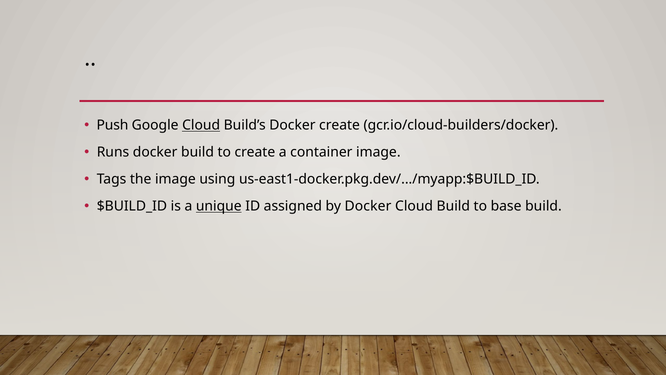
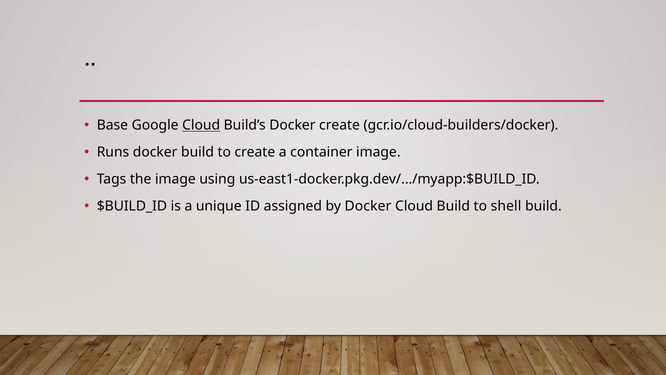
Push: Push -> Base
unique underline: present -> none
base: base -> shell
